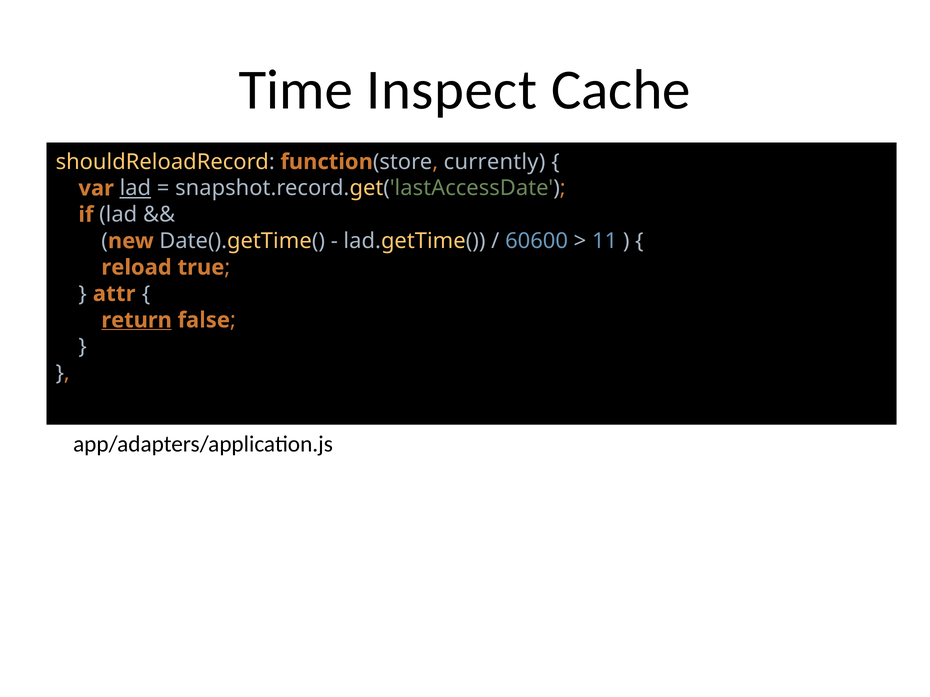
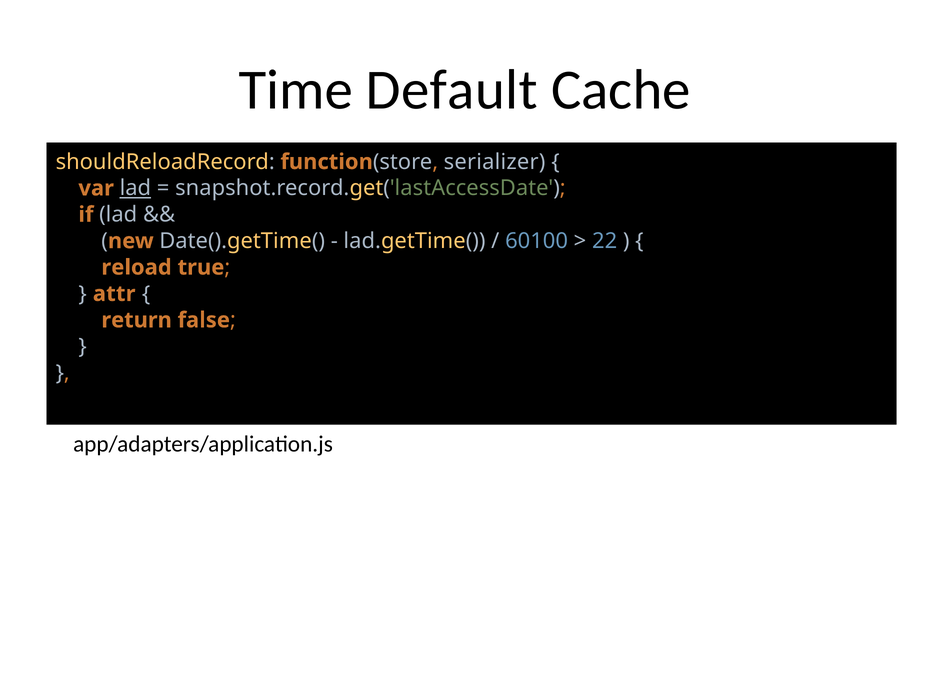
Inspect: Inspect -> Default
currently: currently -> serializer
60600: 60600 -> 60100
11: 11 -> 22
return underline: present -> none
